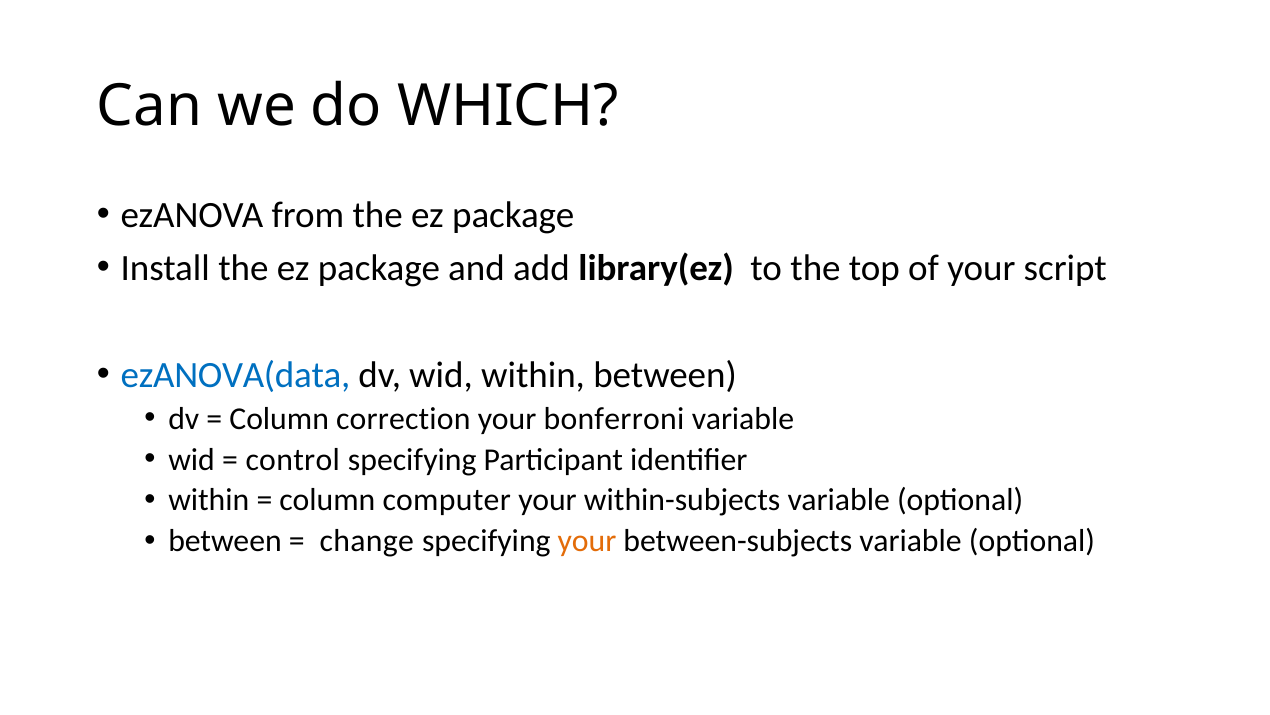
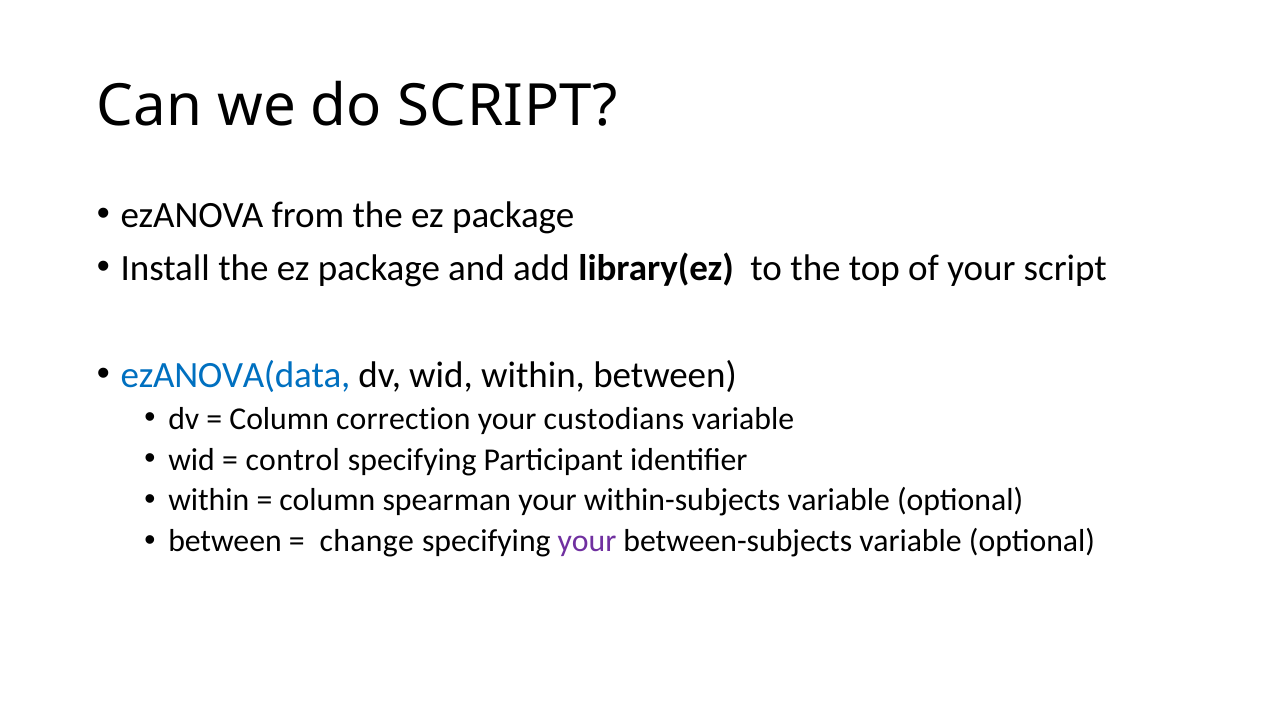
do WHICH: WHICH -> SCRIPT
bonferroni: bonferroni -> custodians
computer: computer -> spearman
your at (587, 541) colour: orange -> purple
